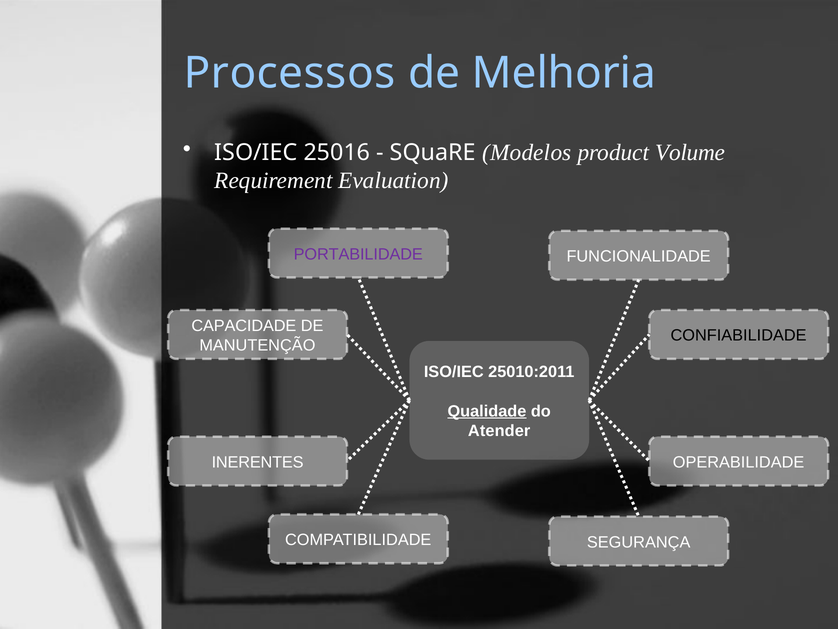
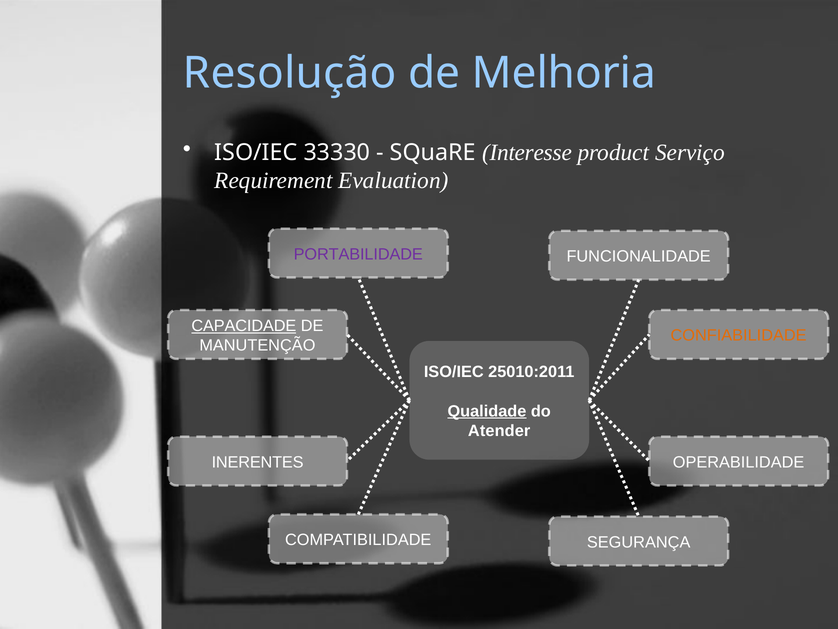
Processos: Processos -> Resolução
25016: 25016 -> 33330
Modelos: Modelos -> Interesse
Volume: Volume -> Serviço
CAPACIDADE underline: none -> present
CONFIABILIDADE colour: black -> orange
